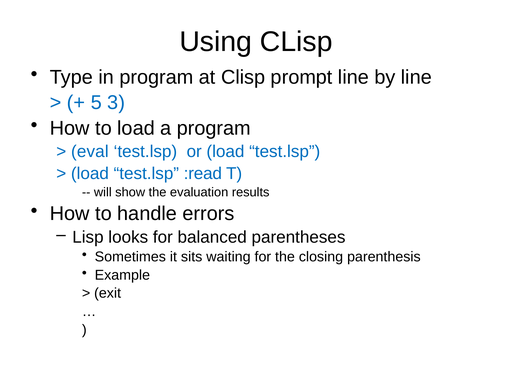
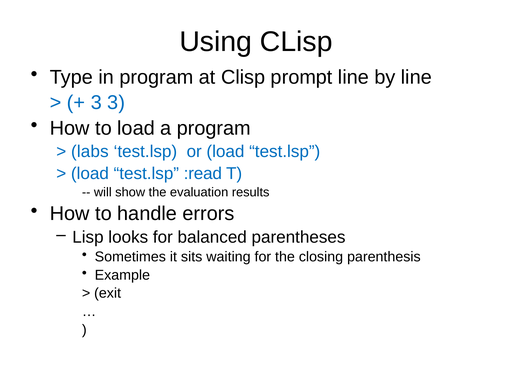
5 at (96, 103): 5 -> 3
eval: eval -> labs
